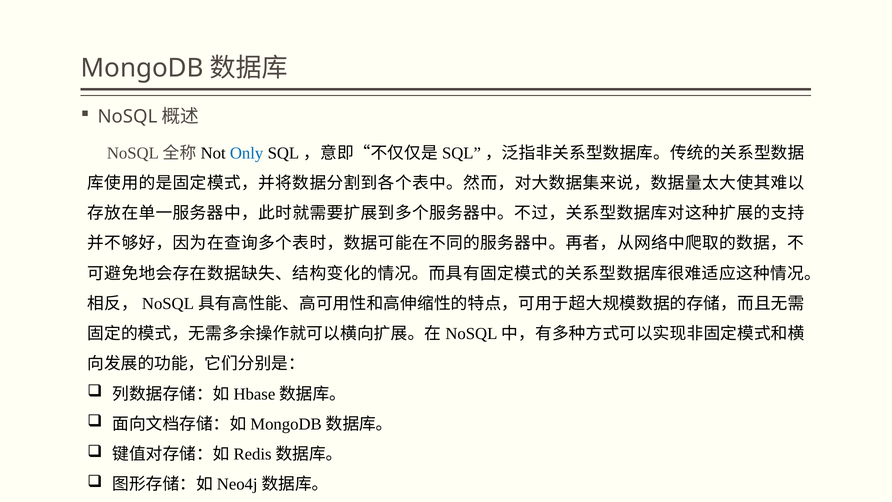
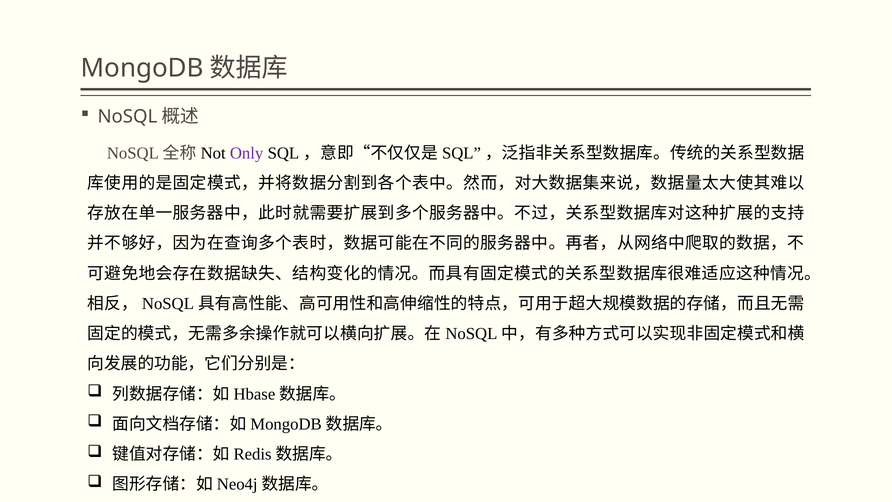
Only colour: blue -> purple
